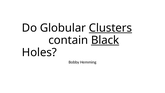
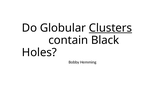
Black underline: present -> none
